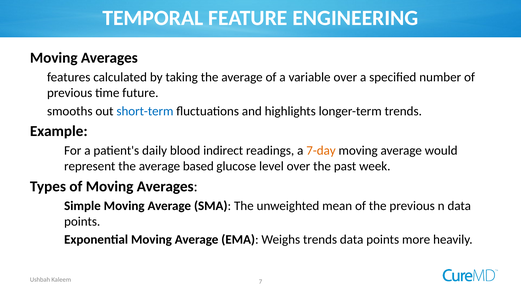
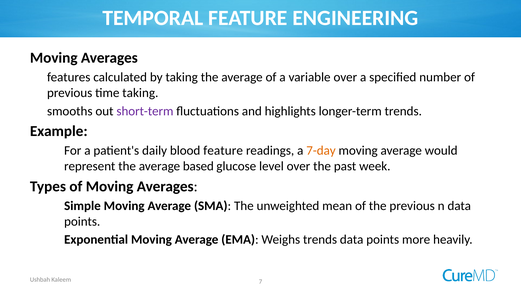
time future: future -> taking
short-term colour: blue -> purple
blood indirect: indirect -> feature
